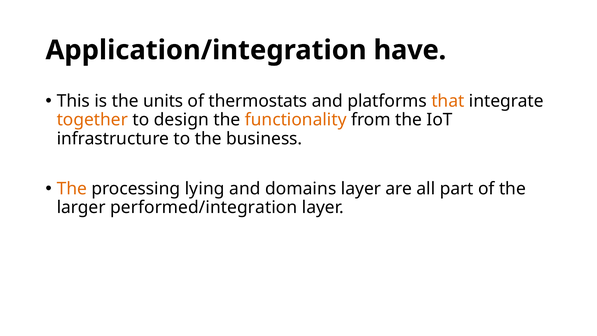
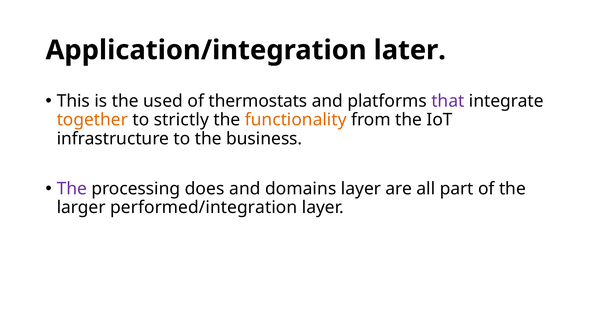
have: have -> later
units: units -> used
that colour: orange -> purple
design: design -> strictly
The at (72, 189) colour: orange -> purple
lying: lying -> does
